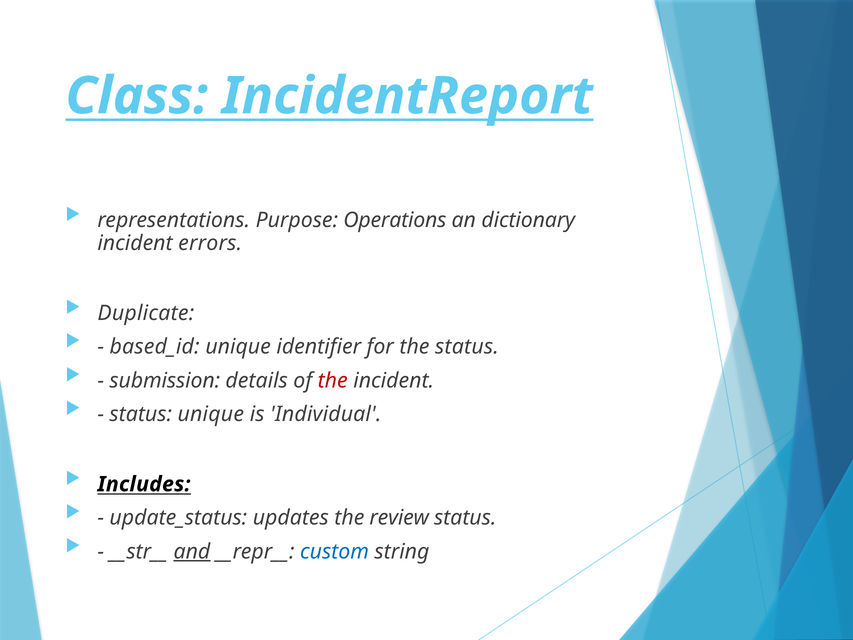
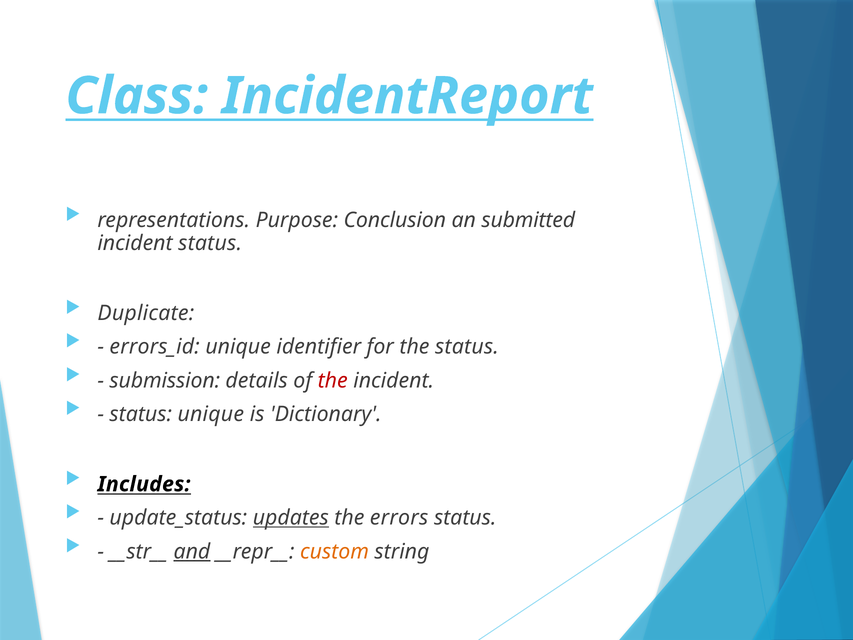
Operations: Operations -> Conclusion
dictionary: dictionary -> submitted
incident errors: errors -> status
based_id: based_id -> errors_id
Individual: Individual -> Dictionary
updates underline: none -> present
review: review -> errors
custom colour: blue -> orange
